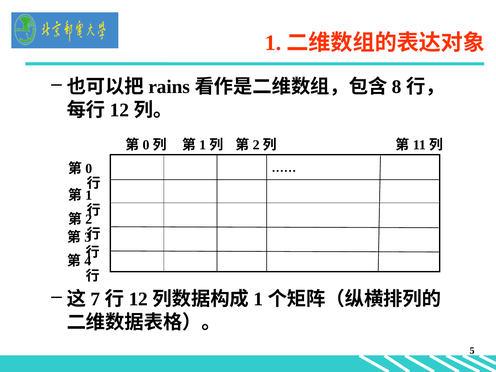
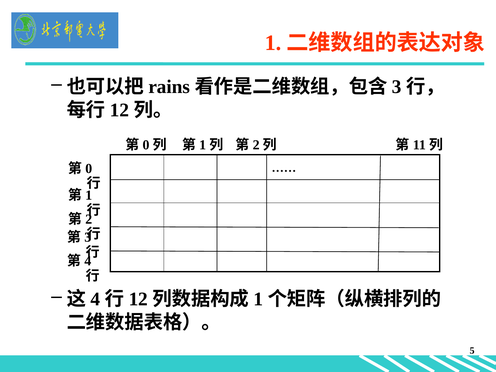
8: 8 -> 3
7: 7 -> 4
